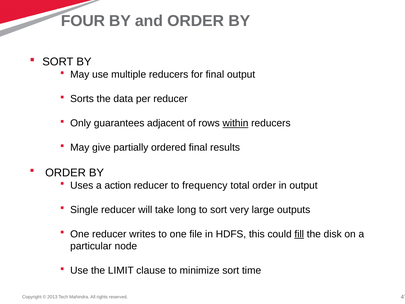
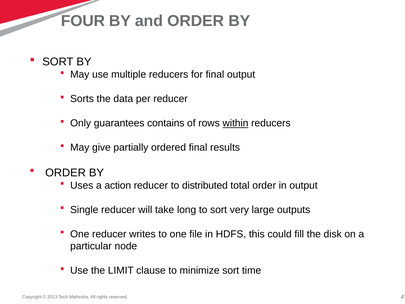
adjacent: adjacent -> contains
frequency: frequency -> distributed
fill underline: present -> none
